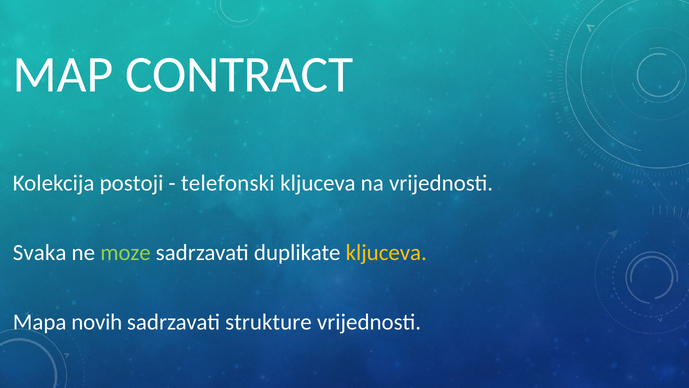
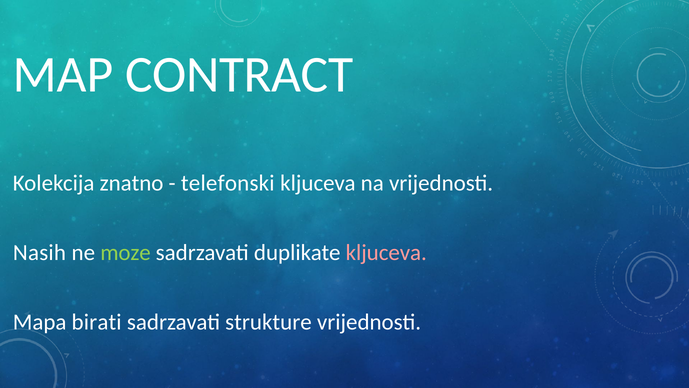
postoji: postoji -> znatno
Svaka: Svaka -> Nasih
kljuceva at (386, 252) colour: yellow -> pink
novih: novih -> birati
